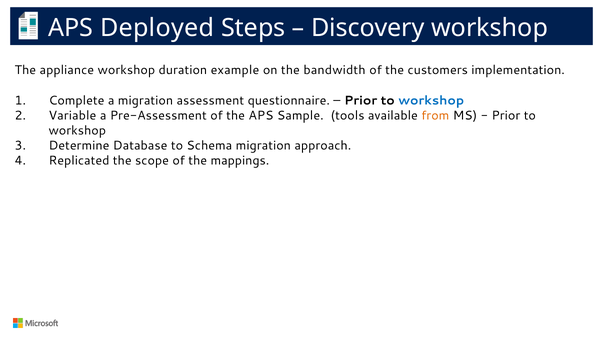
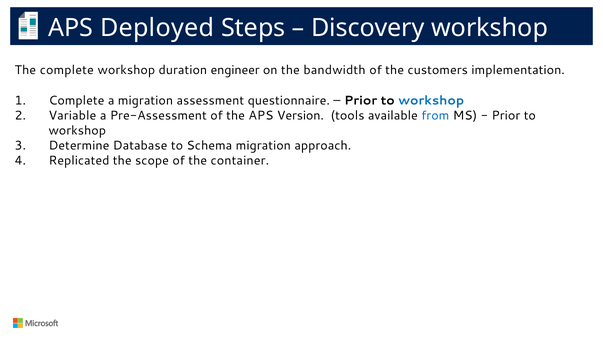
The appliance: appliance -> complete
example: example -> engineer
Sample: Sample -> Version
from colour: orange -> blue
mappings: mappings -> container
